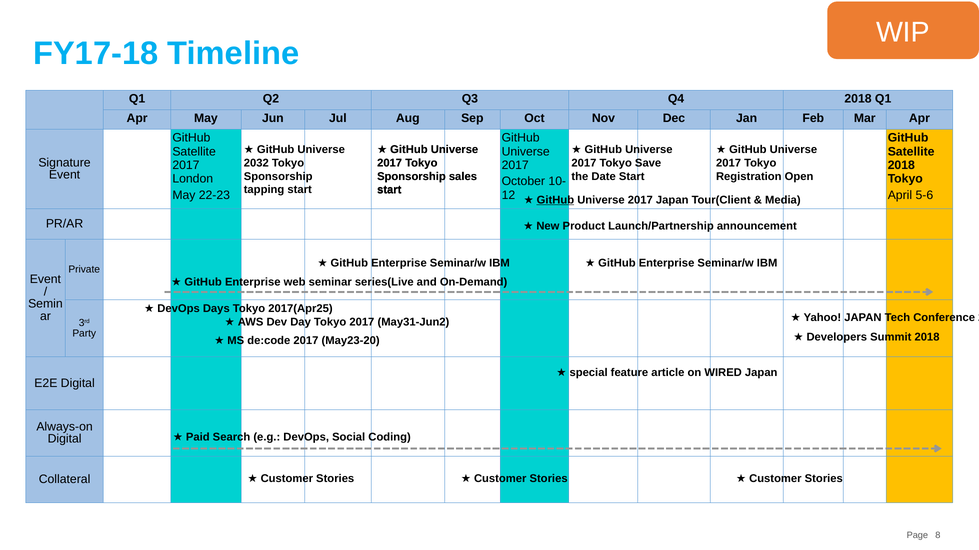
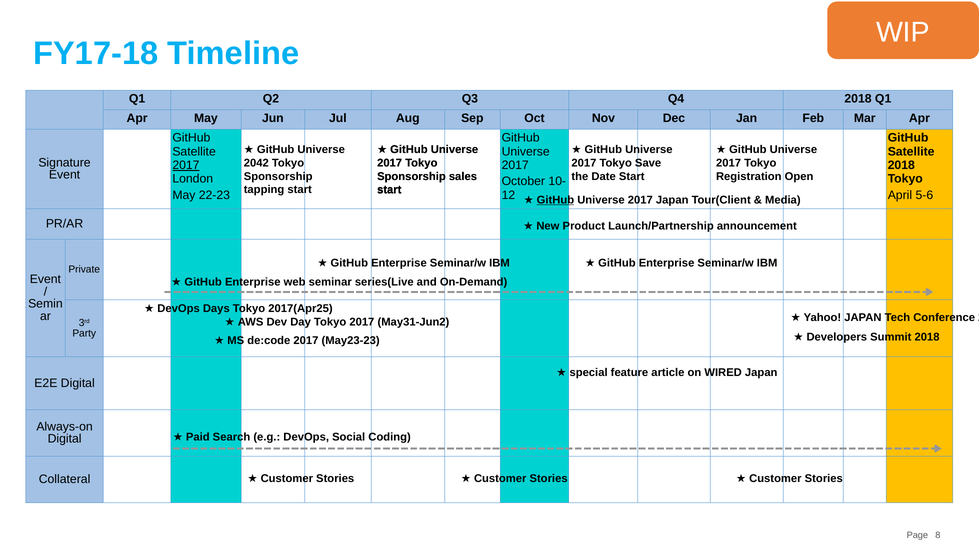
2032: 2032 -> 2042
2017 at (186, 165) underline: none -> present
May23-20: May23-20 -> May23-23
